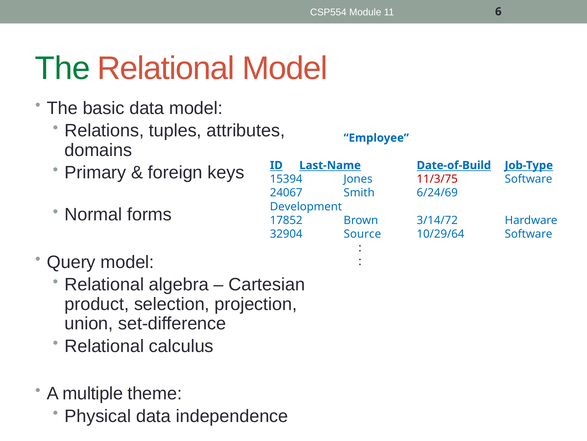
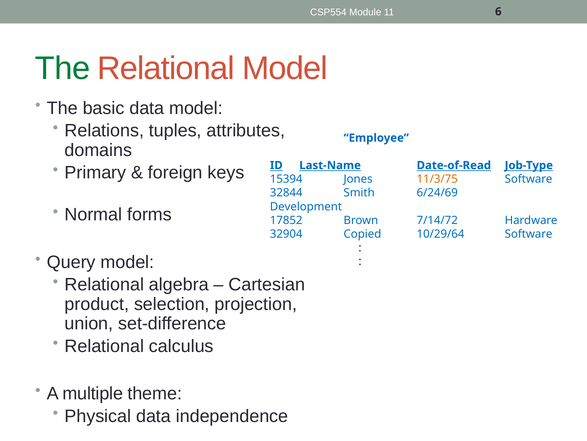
Date-of-Build: Date-of-Build -> Date-of-Read
11/3/75 colour: red -> orange
24067: 24067 -> 32844
3/14/72: 3/14/72 -> 7/14/72
Source: Source -> Copied
